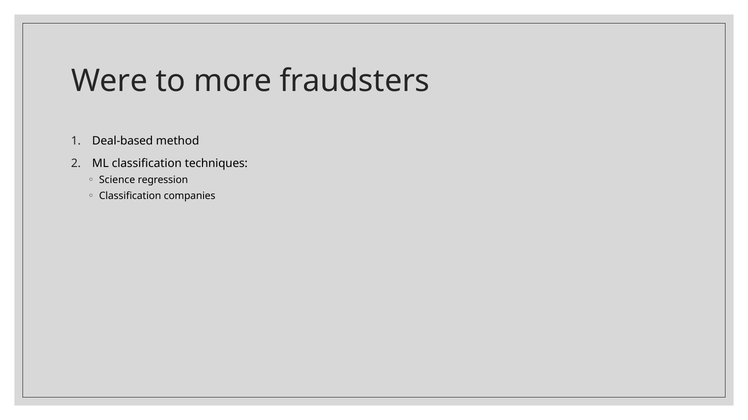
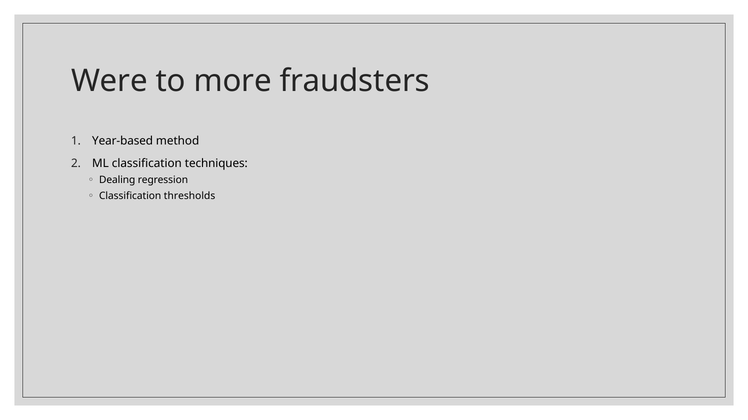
Deal-based: Deal-based -> Year-based
Science: Science -> Dealing
companies: companies -> thresholds
